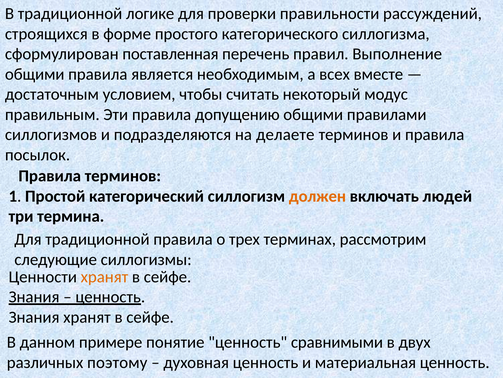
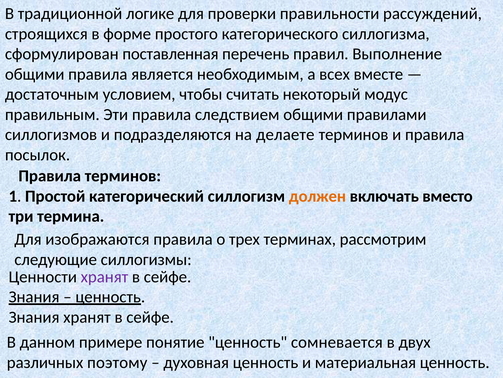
допущению: допущению -> следствием
людей: людей -> вместо
Для традиционной: традиционной -> изображаются
хранят at (104, 276) colour: orange -> purple
сравнимыми: сравнимыми -> сомневается
